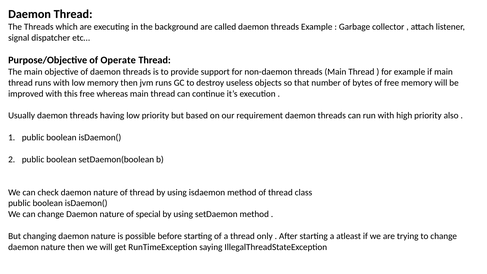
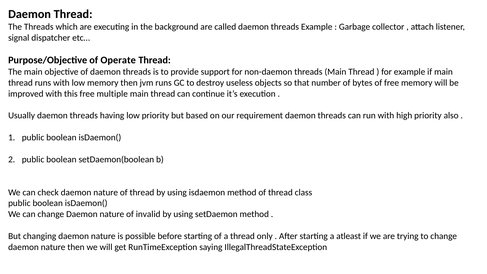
whereas: whereas -> multiple
special: special -> invalid
